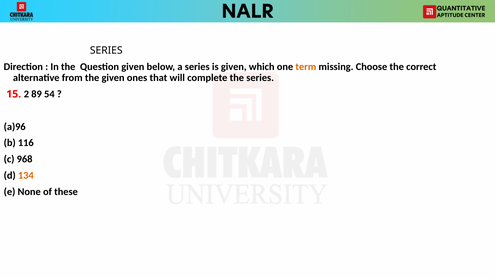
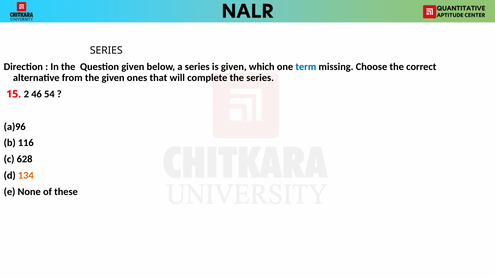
term colour: orange -> blue
89: 89 -> 46
968: 968 -> 628
